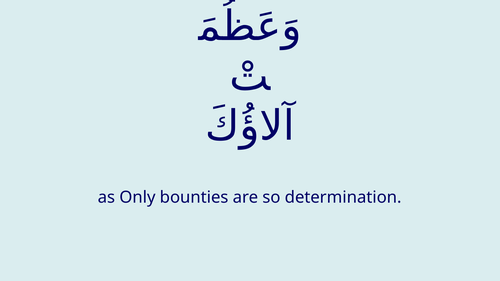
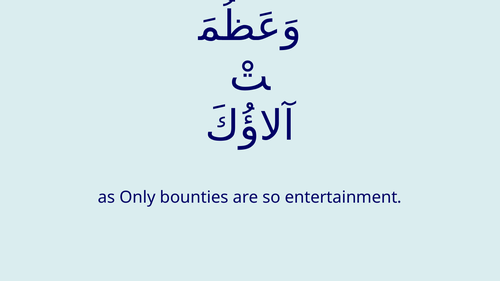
determination: determination -> entertainment
